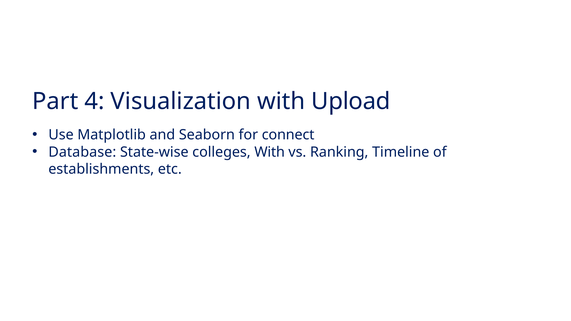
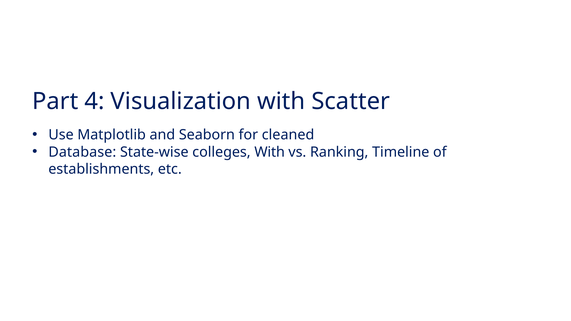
Upload: Upload -> Scatter
connect: connect -> cleaned
